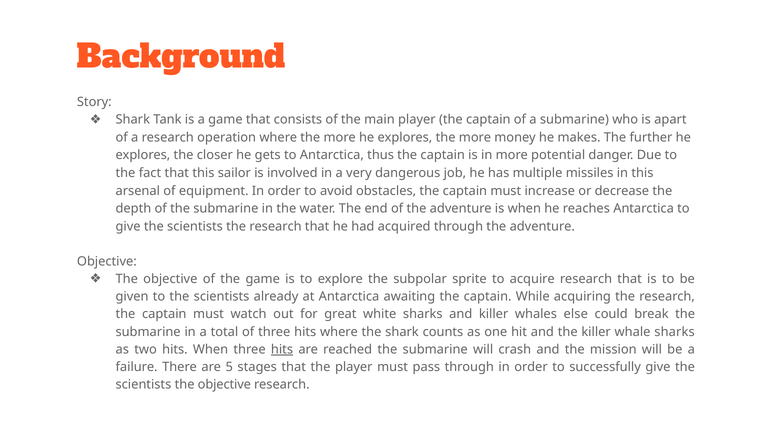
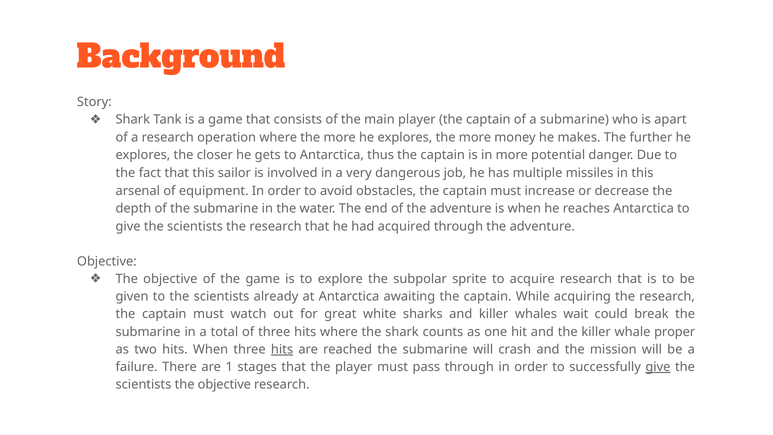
else: else -> wait
whale sharks: sharks -> proper
5: 5 -> 1
give at (658, 367) underline: none -> present
